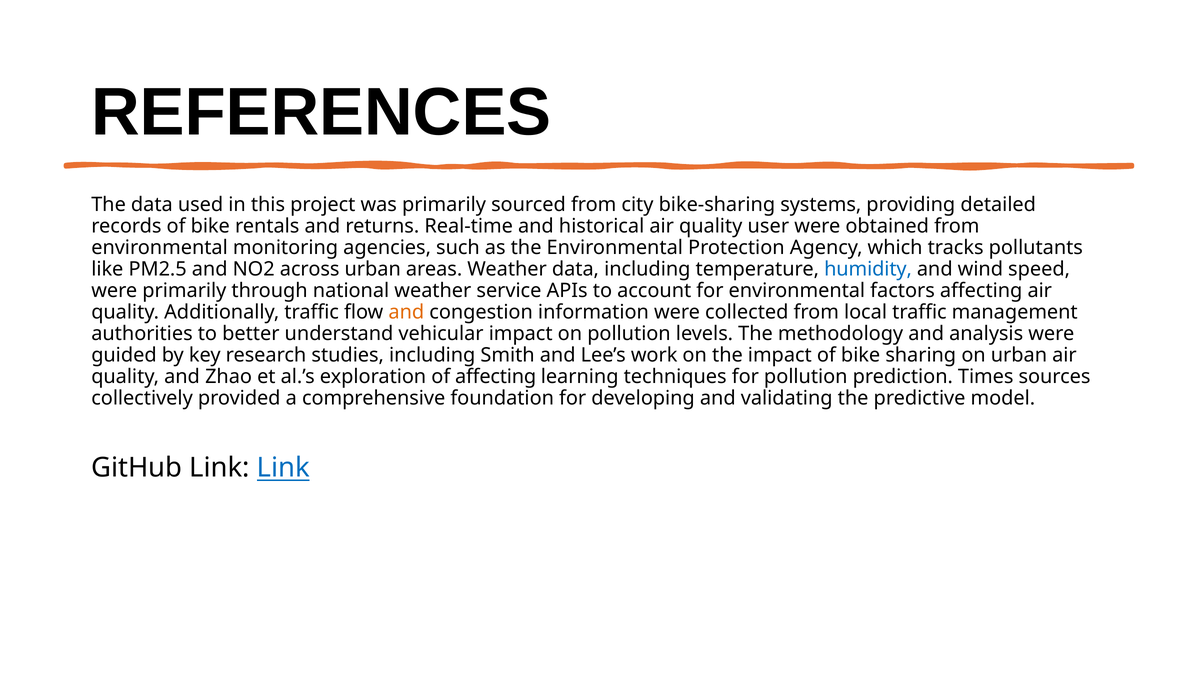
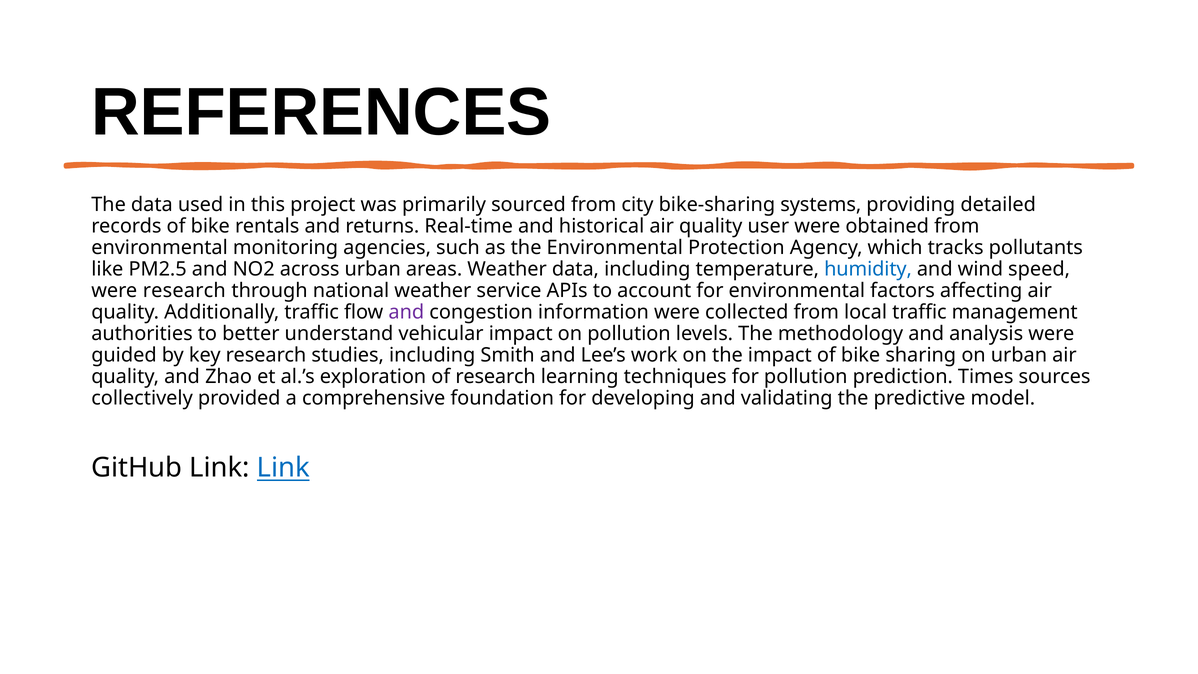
were primarily: primarily -> research
and at (406, 312) colour: orange -> purple
of affecting: affecting -> research
